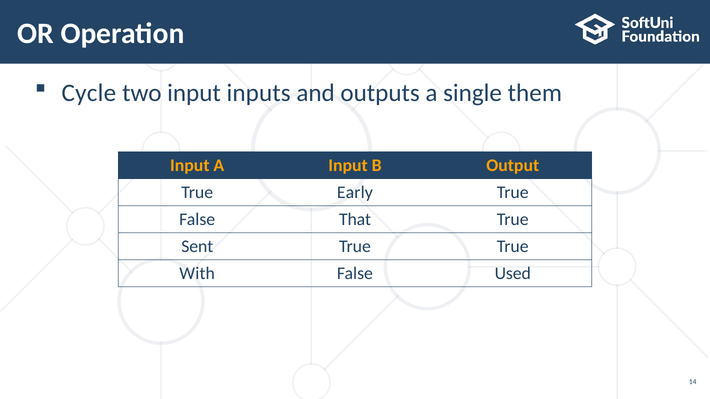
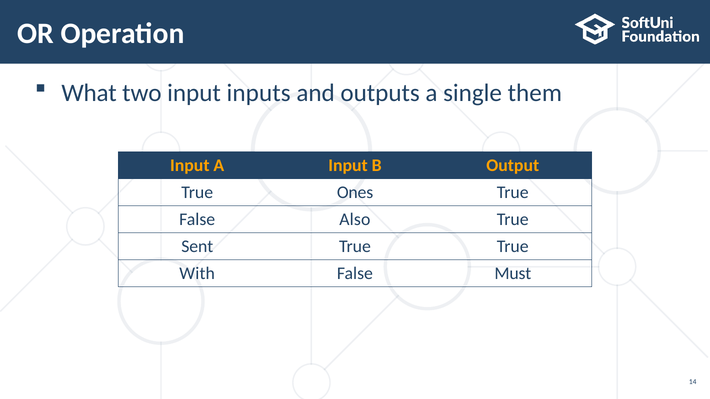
Cycle: Cycle -> What
Early: Early -> Ones
That: That -> Also
Used: Used -> Must
